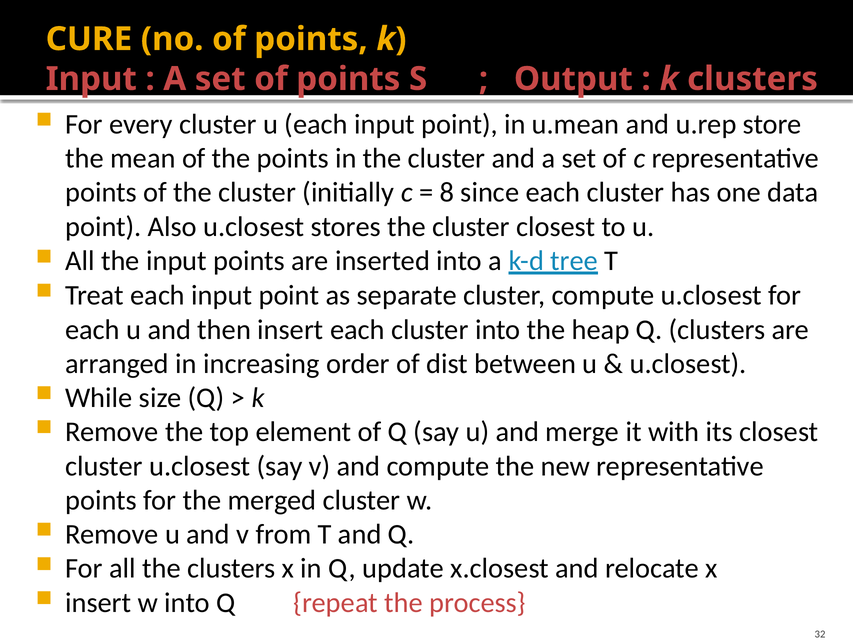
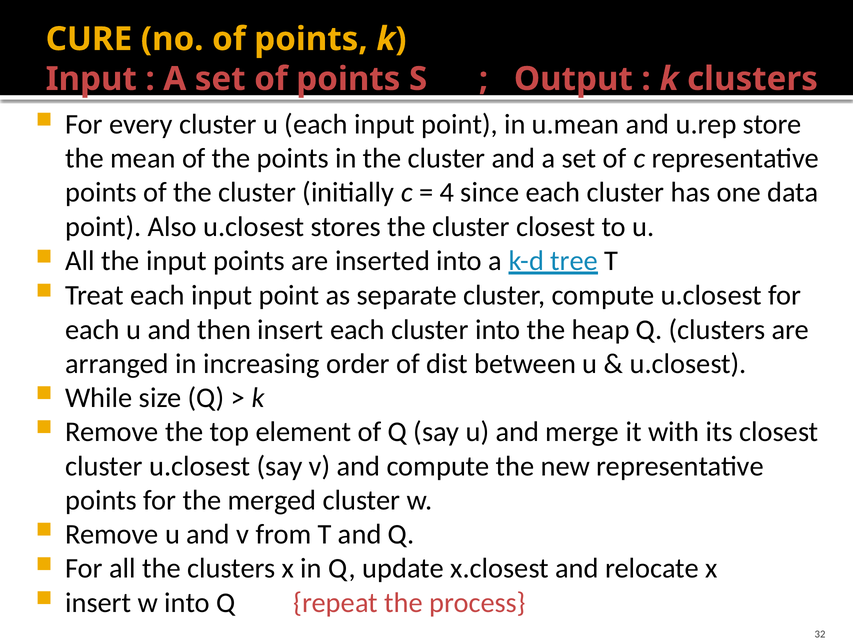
8: 8 -> 4
